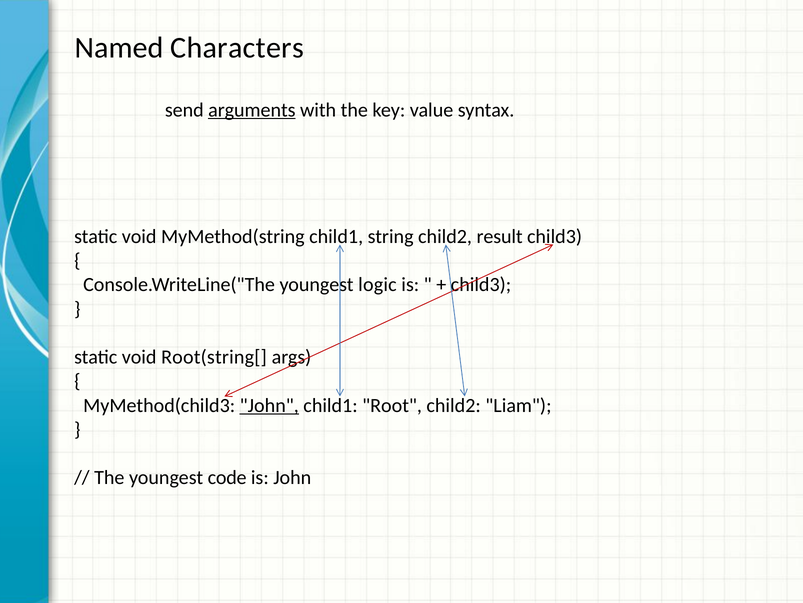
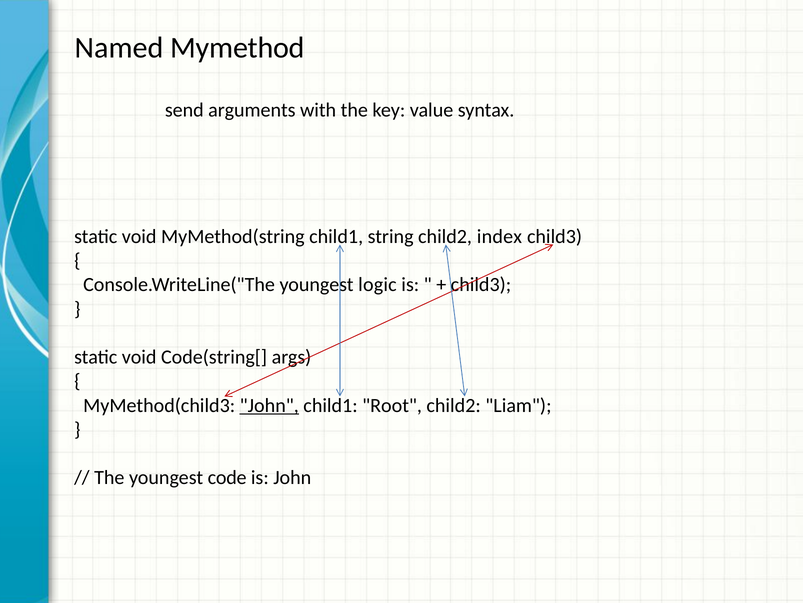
Characters: Characters -> Mymethod
arguments underline: present -> none
result: result -> index
Root(string[: Root(string[ -> Code(string[
